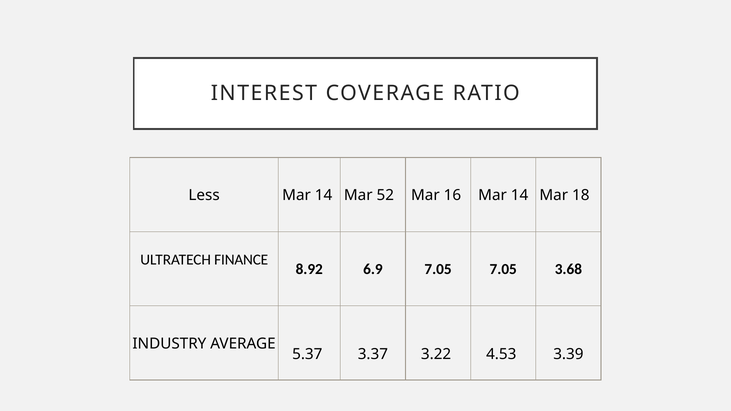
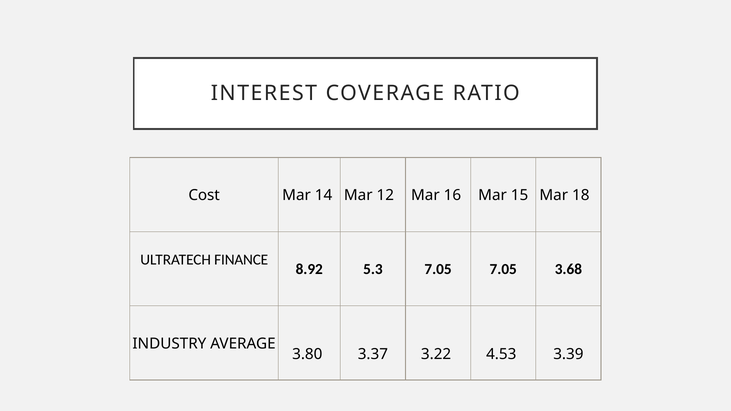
Less: Less -> Cost
52: 52 -> 12
16 Mar 14: 14 -> 15
6.9: 6.9 -> 5.3
5.37: 5.37 -> 3.80
